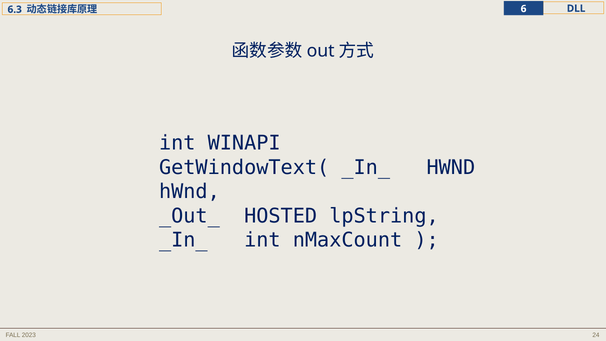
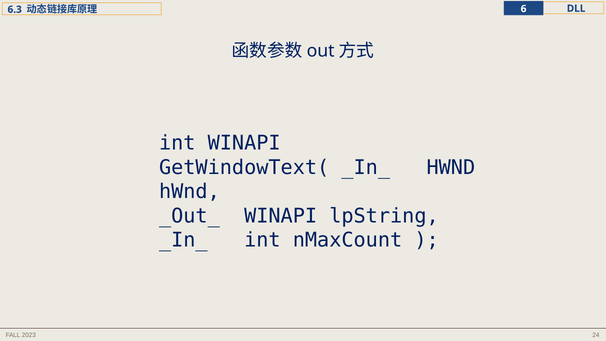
_Out_ HOSTED: HOSTED -> WINAPI
